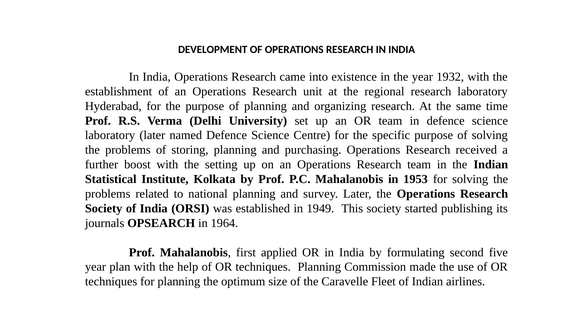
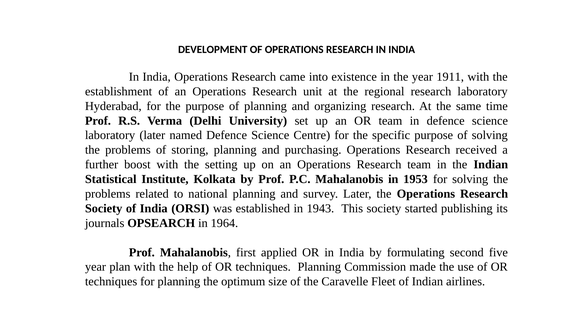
1932: 1932 -> 1911
1949: 1949 -> 1943
